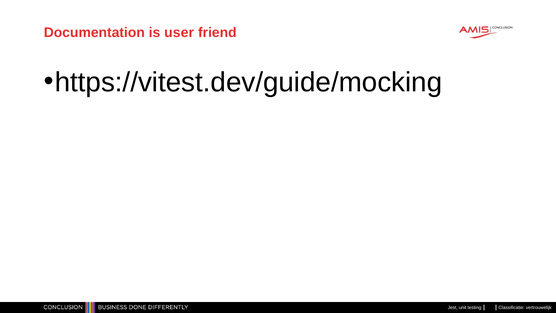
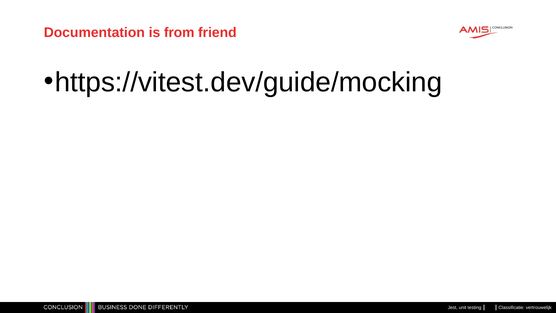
user: user -> from
